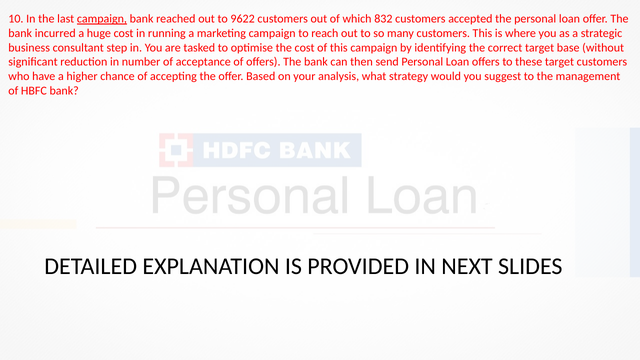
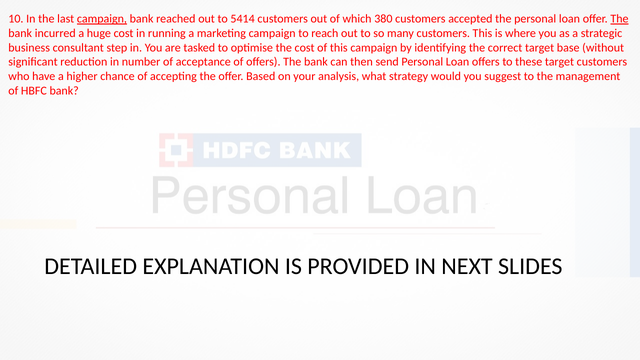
9622: 9622 -> 5414
832: 832 -> 380
The at (619, 19) underline: none -> present
